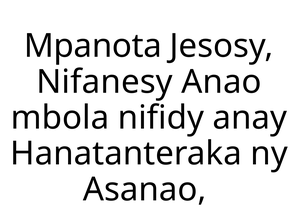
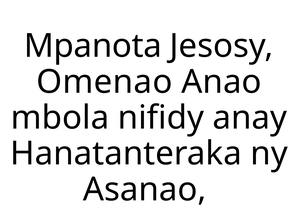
Nifanesy: Nifanesy -> Omenao
